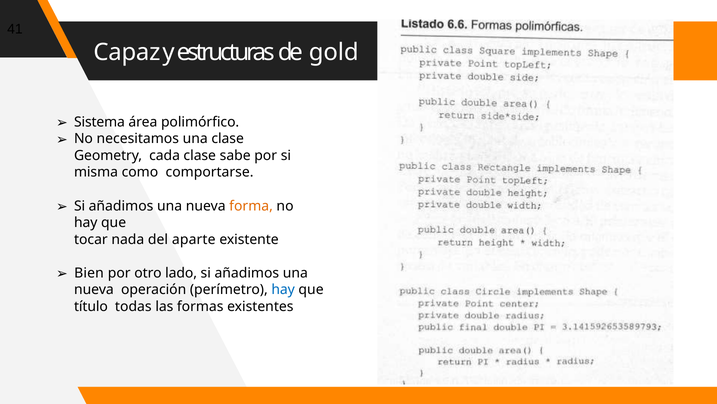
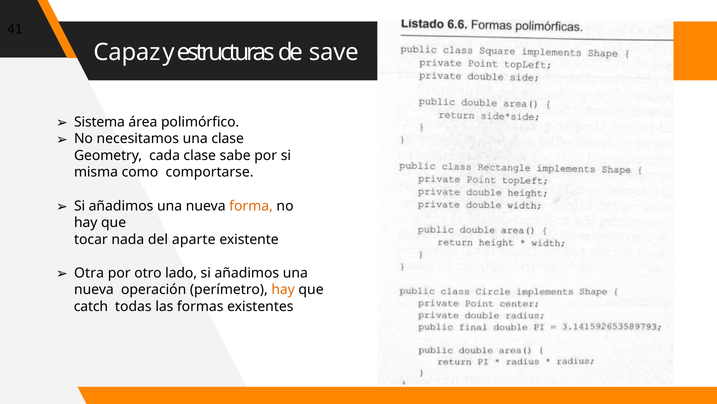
gold: gold -> save
Bien: Bien -> Otra
hay at (283, 289) colour: blue -> orange
título: título -> catch
